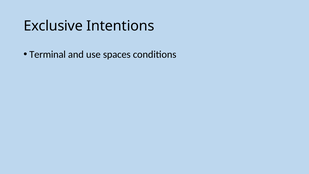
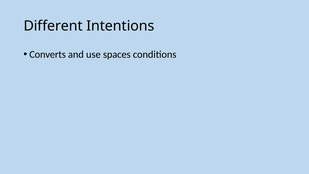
Exclusive: Exclusive -> Different
Terminal: Terminal -> Converts
